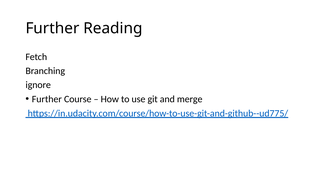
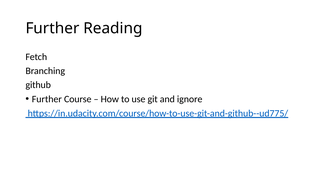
ignore: ignore -> github
merge: merge -> ignore
